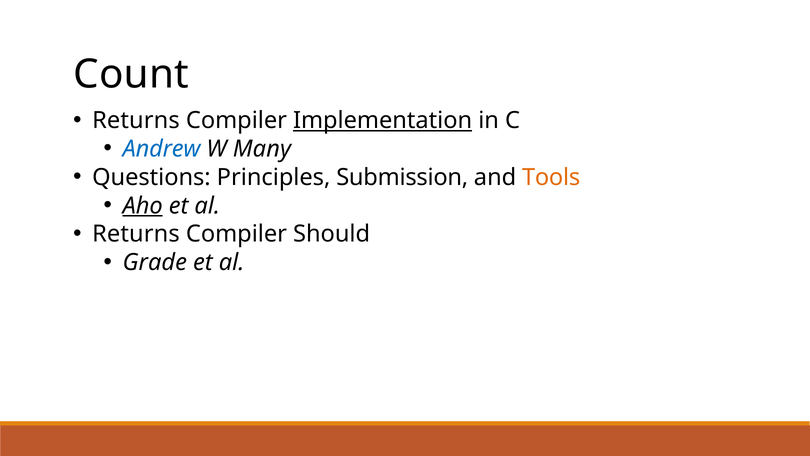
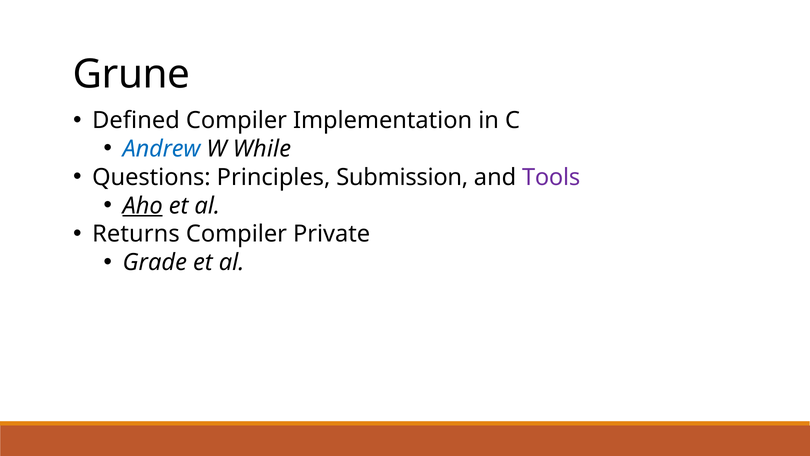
Count: Count -> Grune
Returns at (136, 120): Returns -> Defined
Implementation underline: present -> none
Many: Many -> While
Tools colour: orange -> purple
Should: Should -> Private
